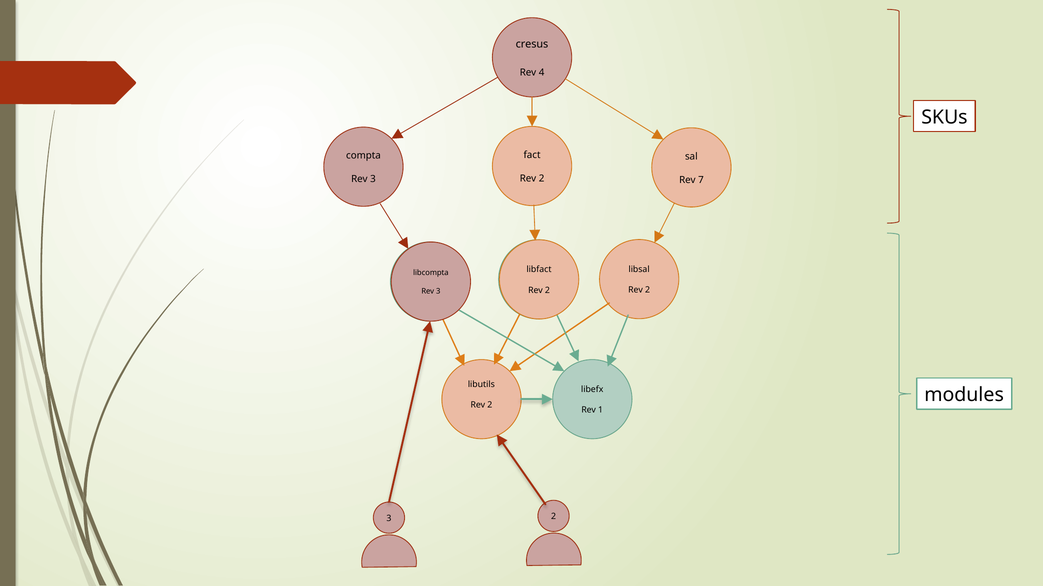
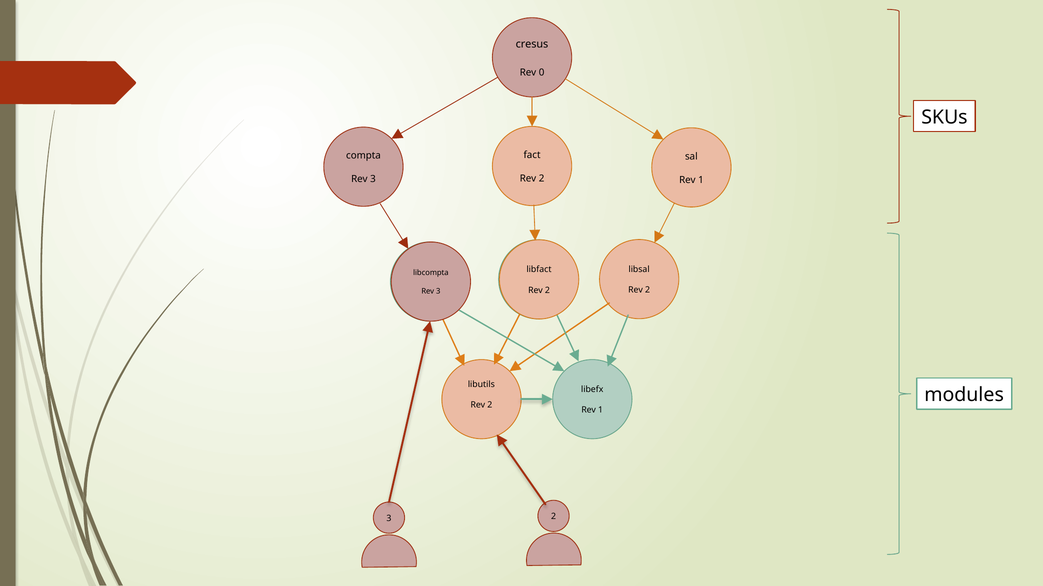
4: 4 -> 0
7 at (701, 180): 7 -> 1
